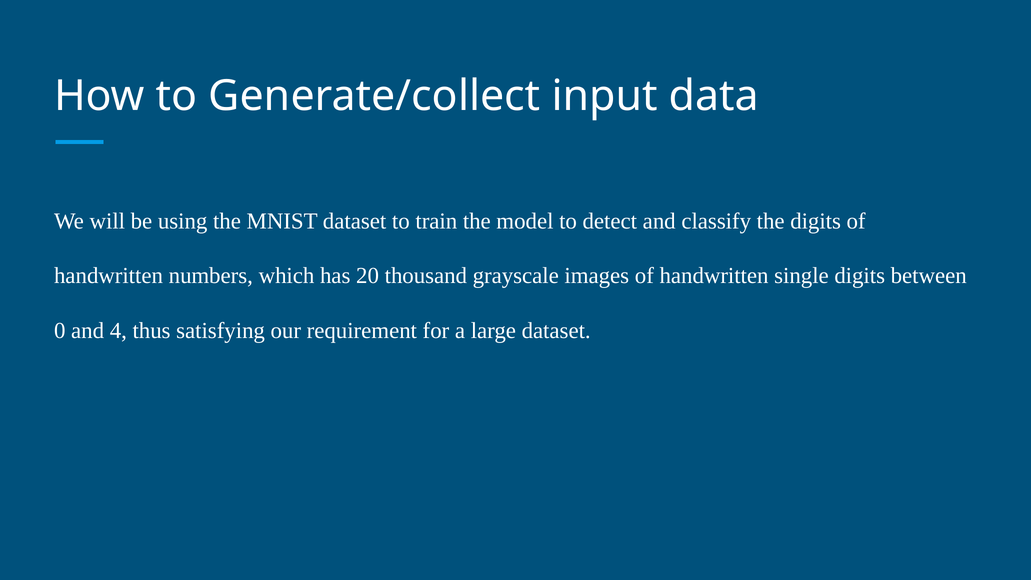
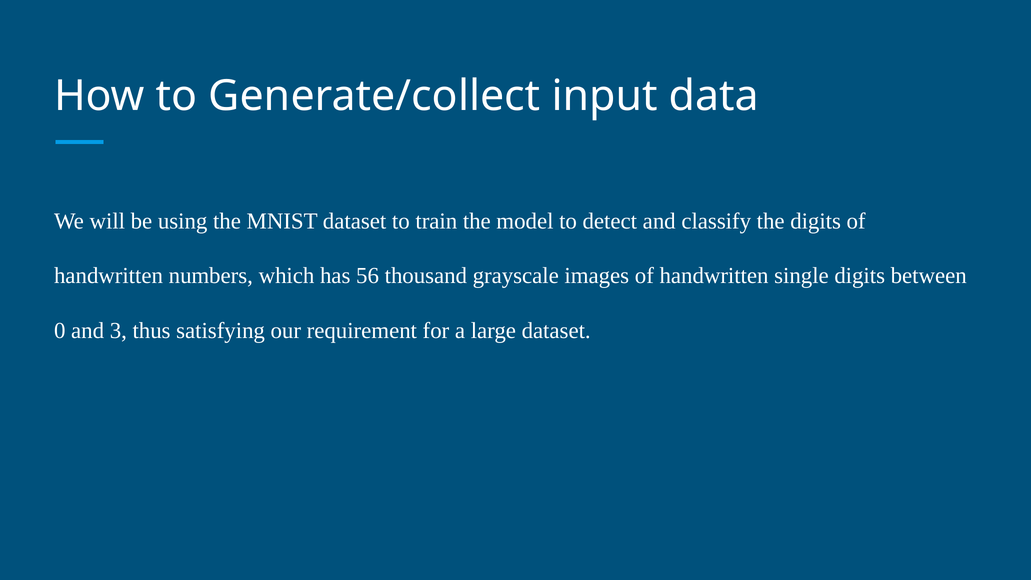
20: 20 -> 56
4: 4 -> 3
